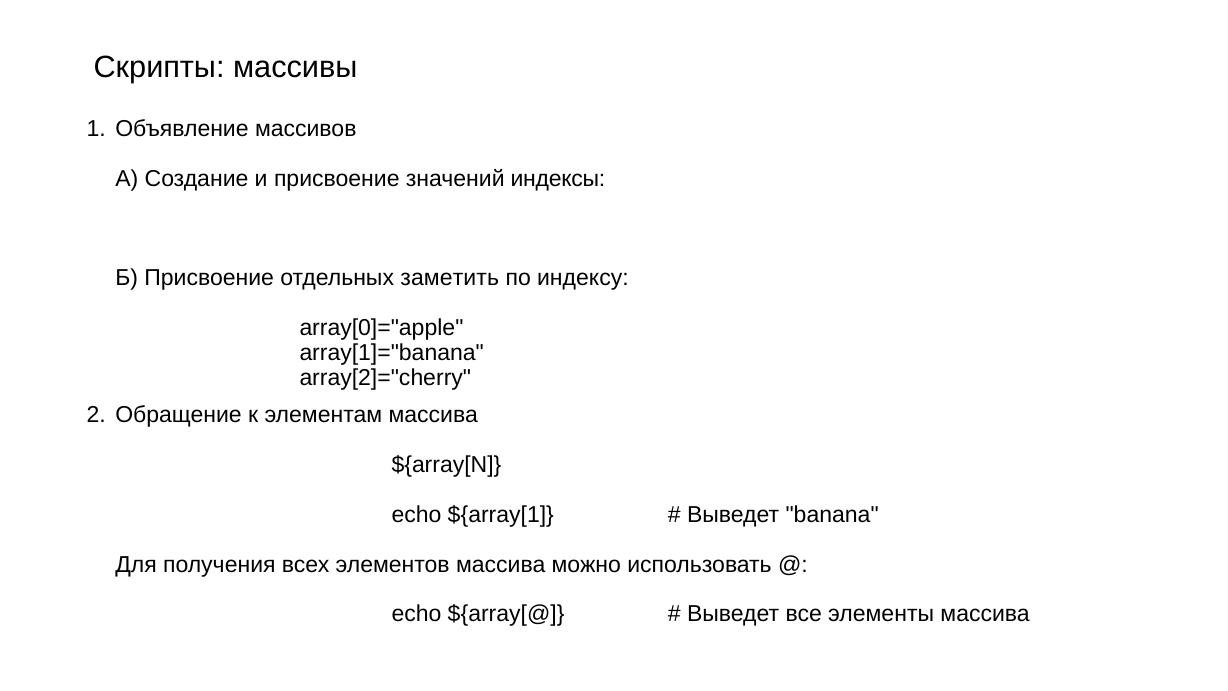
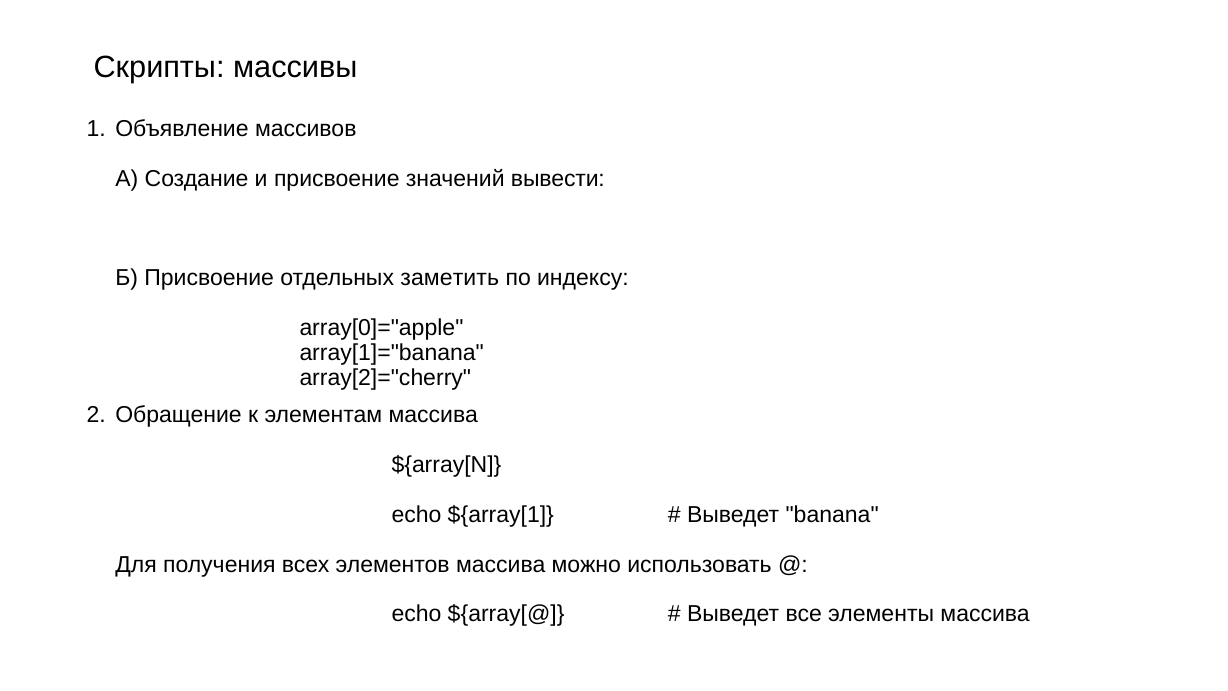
индексы: индексы -> вывести
